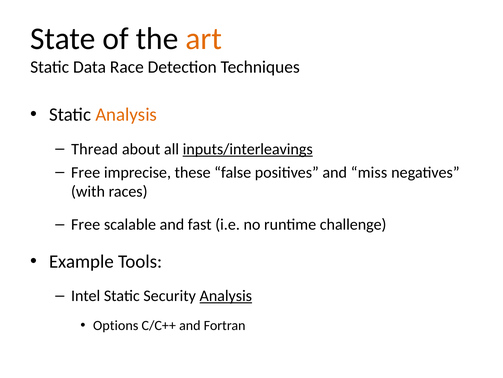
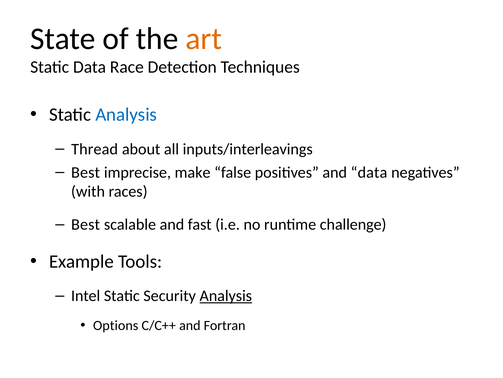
Analysis at (126, 115) colour: orange -> blue
inputs/interleavings underline: present -> none
Free at (86, 172): Free -> Best
these: these -> make
and miss: miss -> data
Free at (86, 224): Free -> Best
